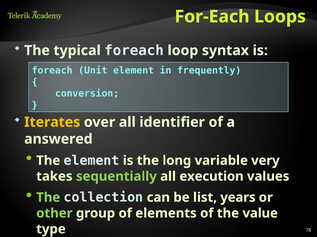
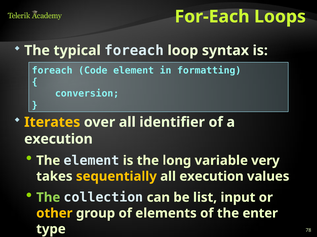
Unit: Unit -> Code
frequently: frequently -> formatting
answered at (58, 139): answered -> execution
sequentially colour: light green -> yellow
years: years -> input
other colour: light green -> yellow
value: value -> enter
